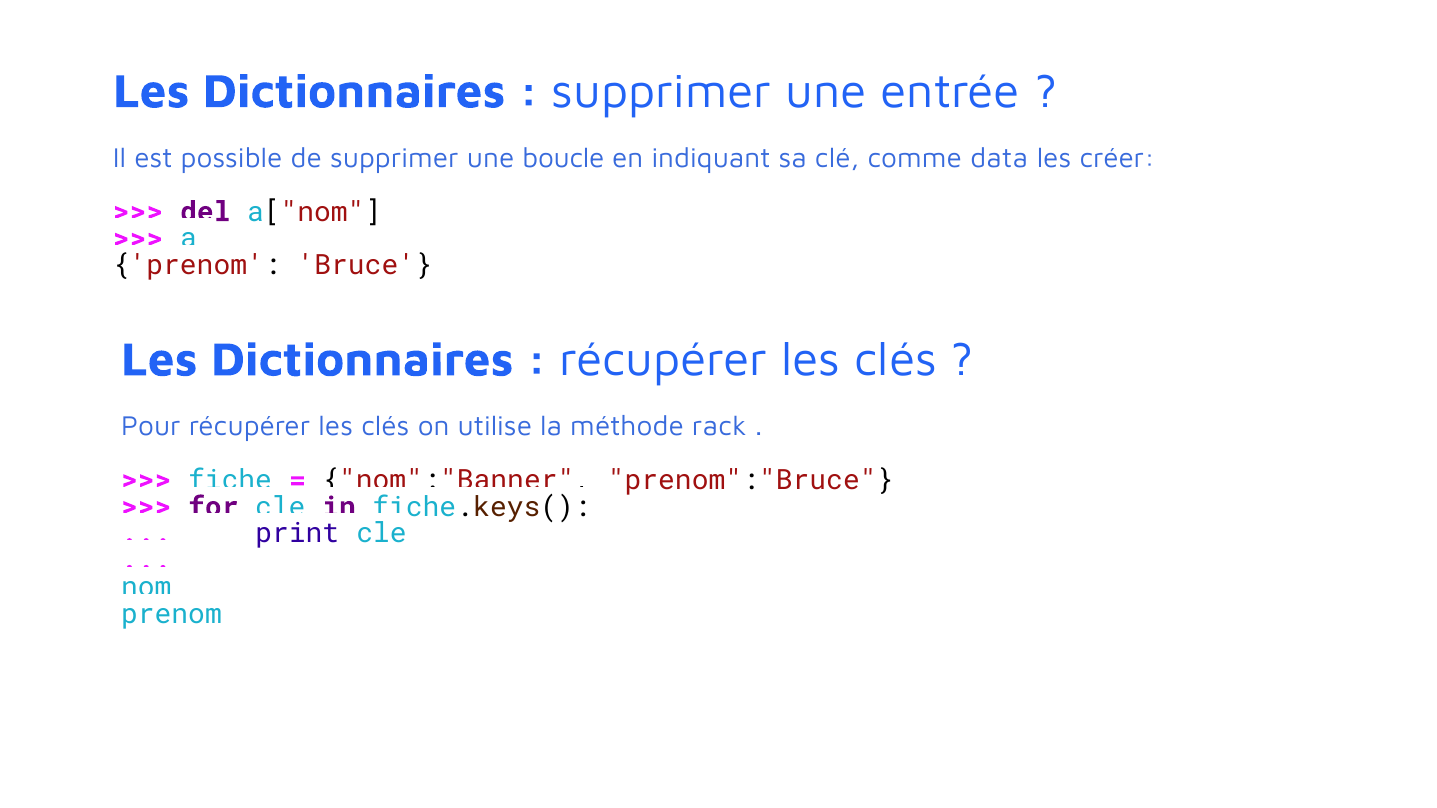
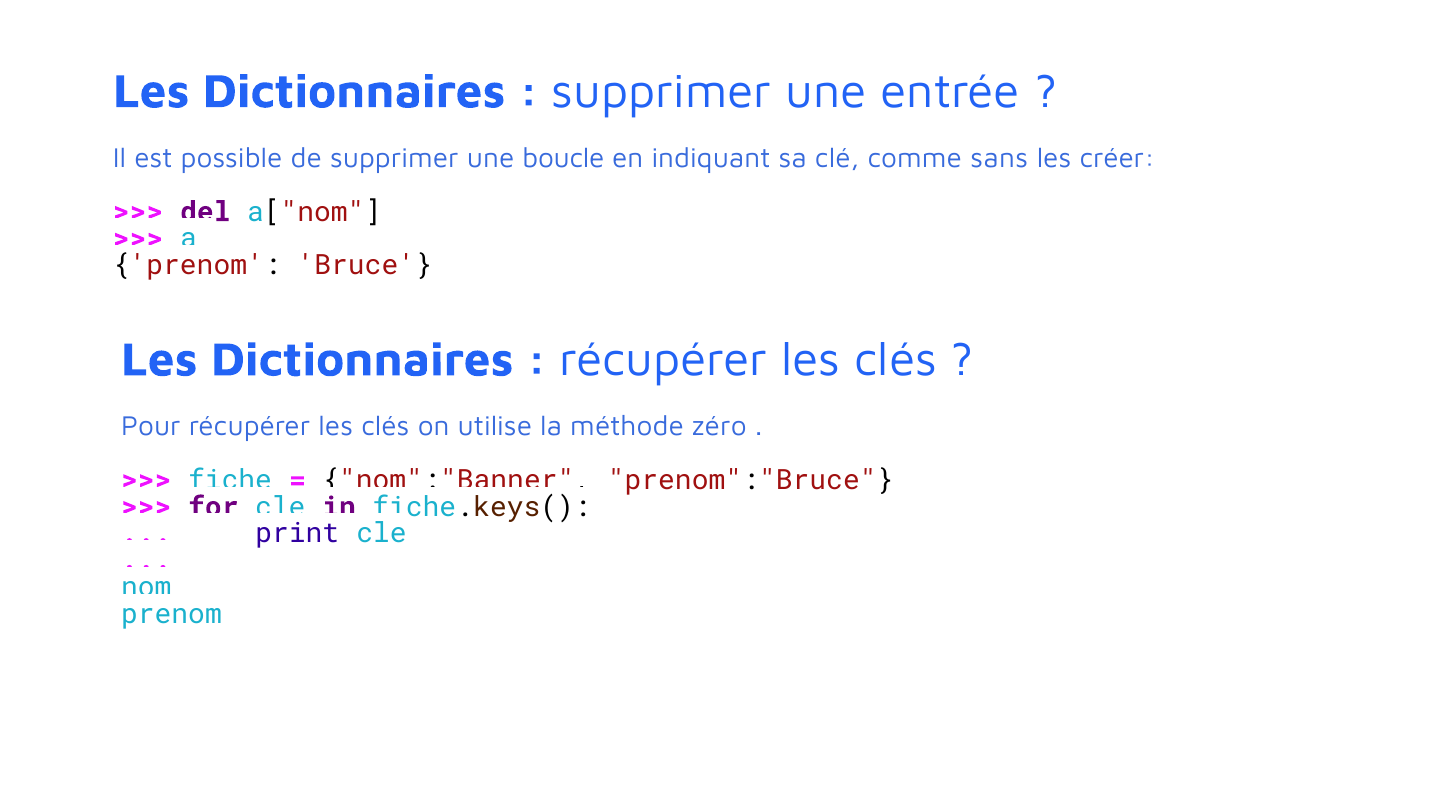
data: data -> sans
rack: rack -> zéro
